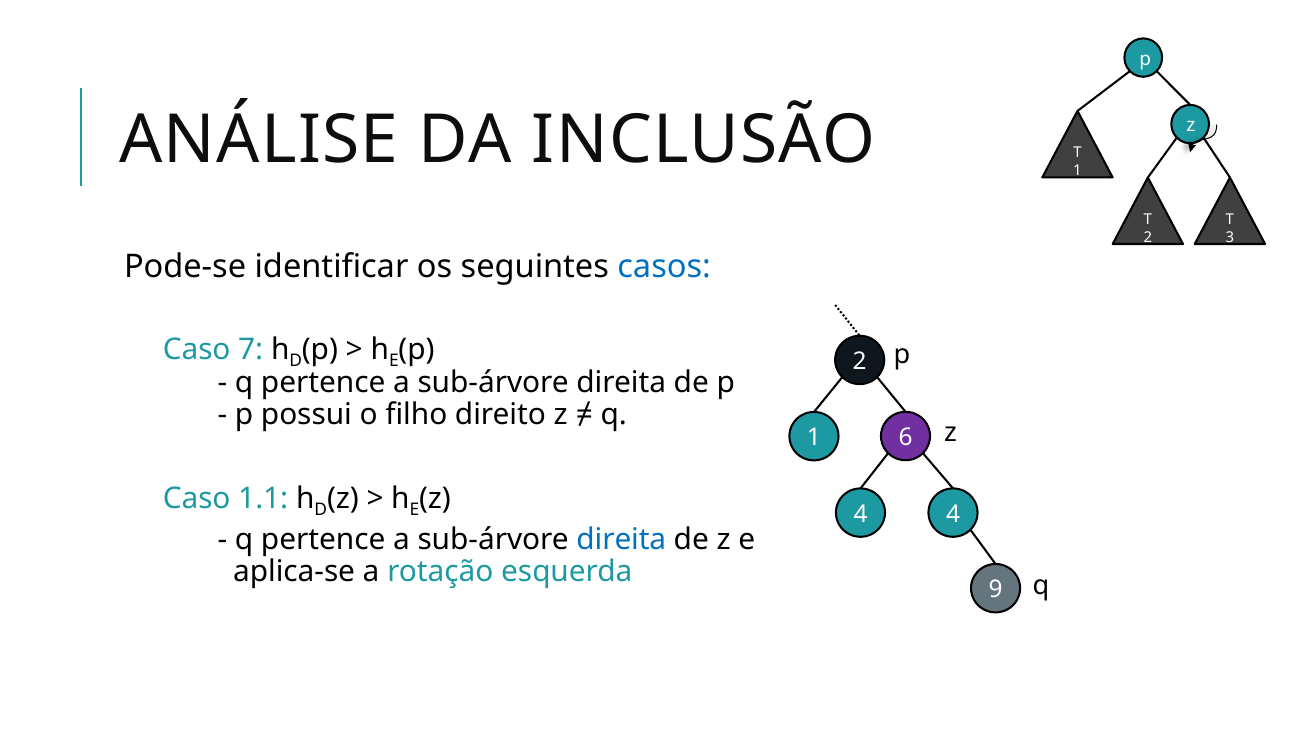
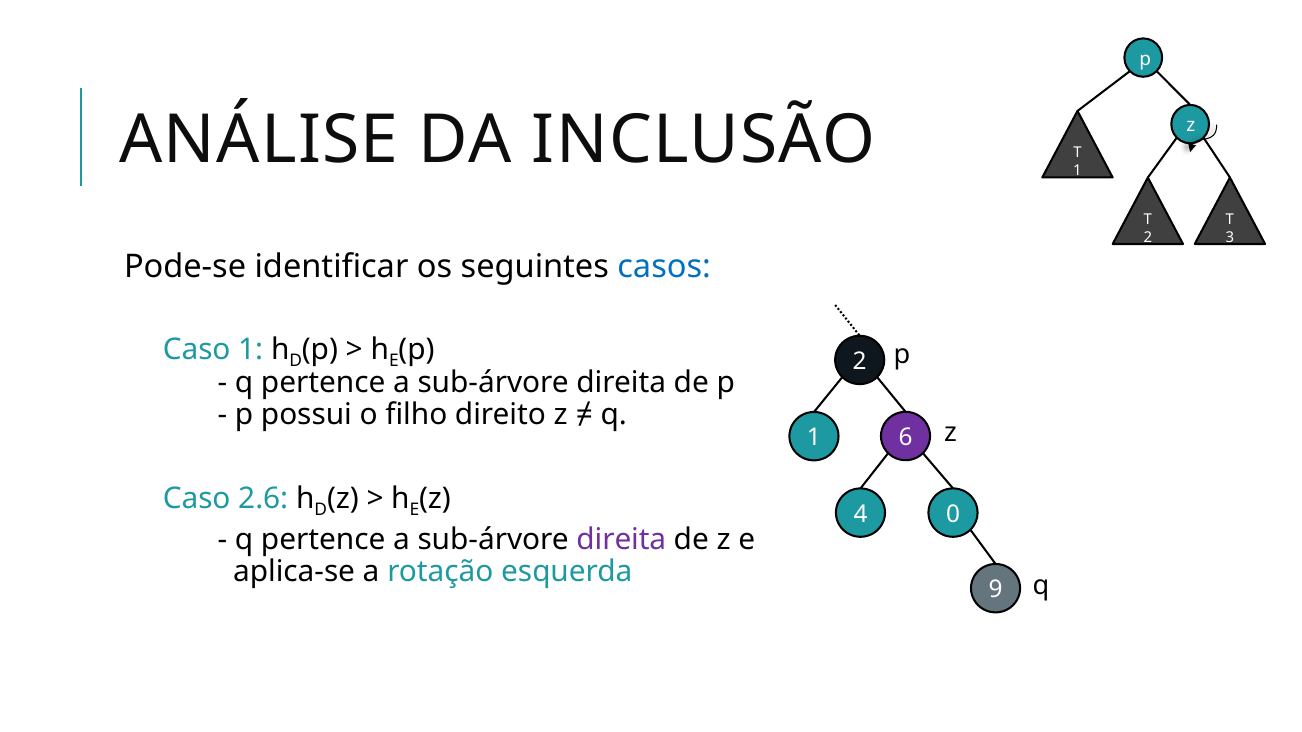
Caso 7: 7 -> 1
1.1: 1.1 -> 2.6
4 4: 4 -> 0
direita at (621, 540) colour: blue -> purple
